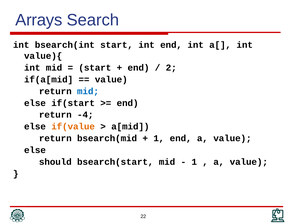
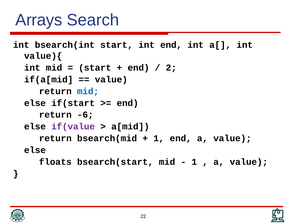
-4: -4 -> -6
if(value colour: orange -> purple
should: should -> floats
